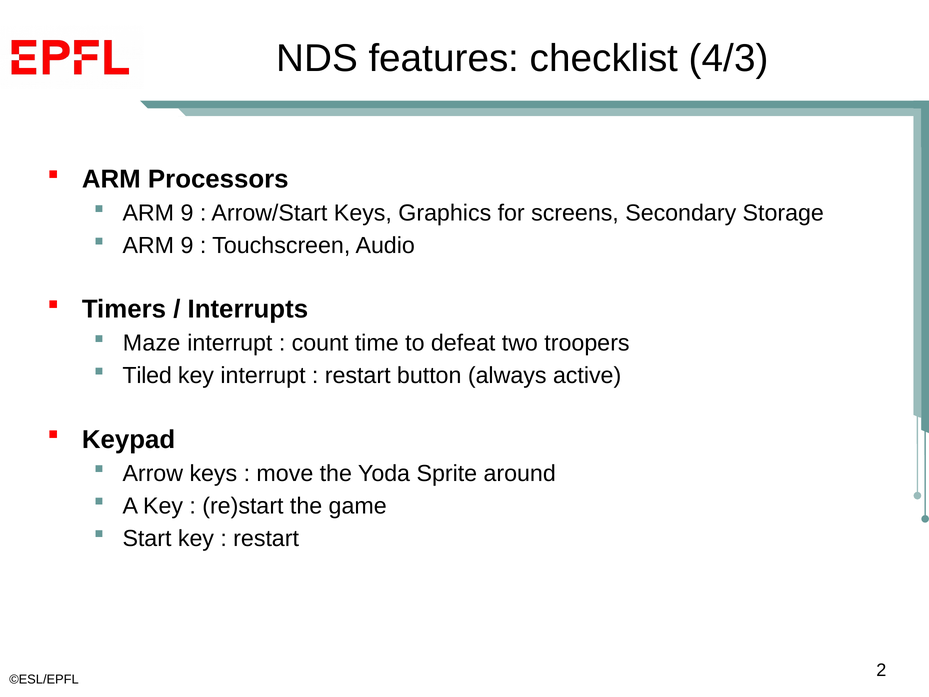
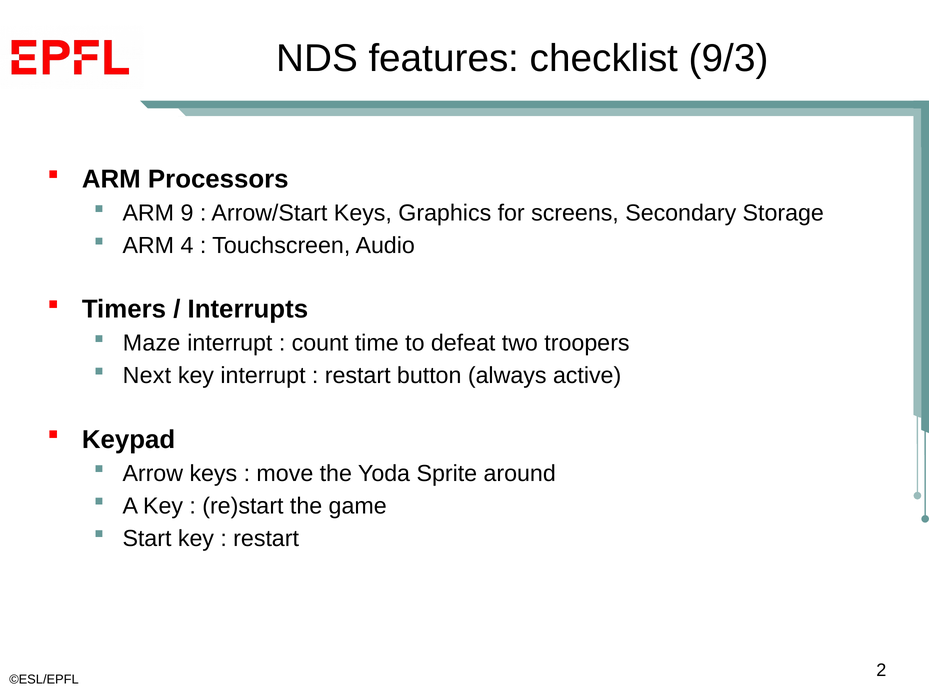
4/3: 4/3 -> 9/3
9 at (187, 246): 9 -> 4
Tiled: Tiled -> Next
